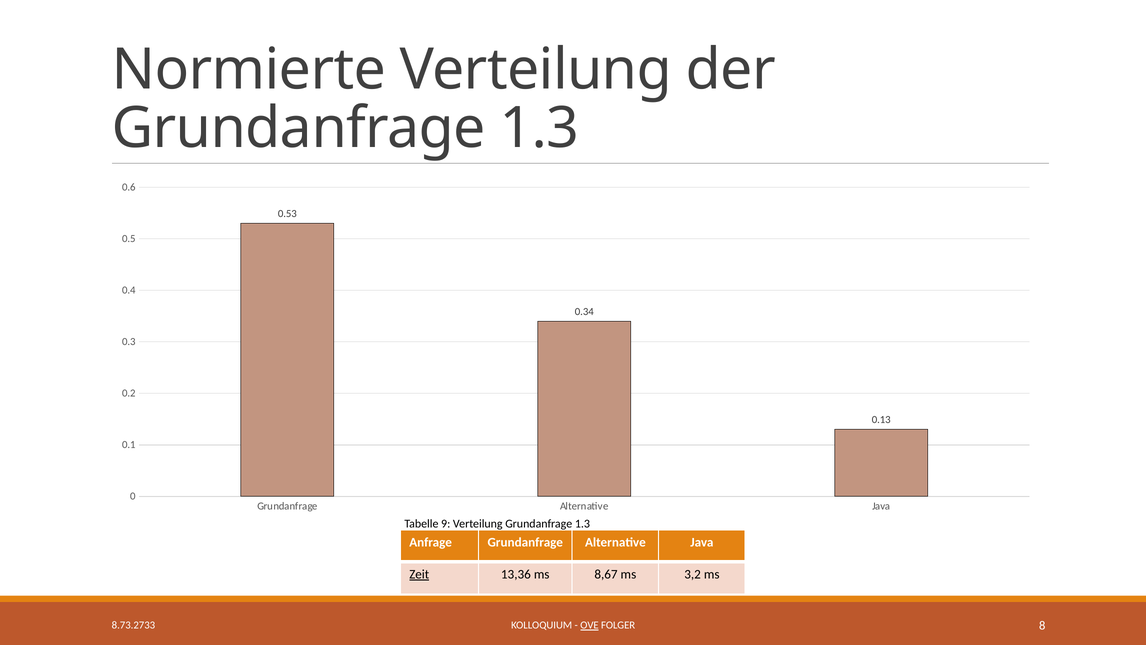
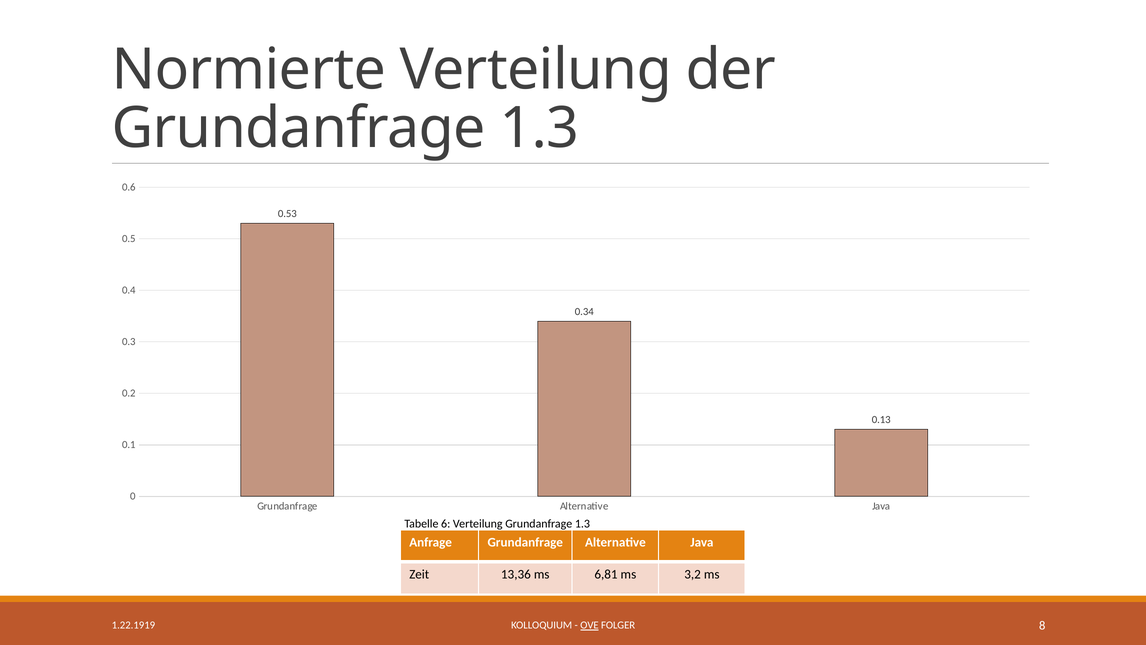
9: 9 -> 6
Zeit underline: present -> none
8,67: 8,67 -> 6,81
8.73.2733: 8.73.2733 -> 1.22.1919
